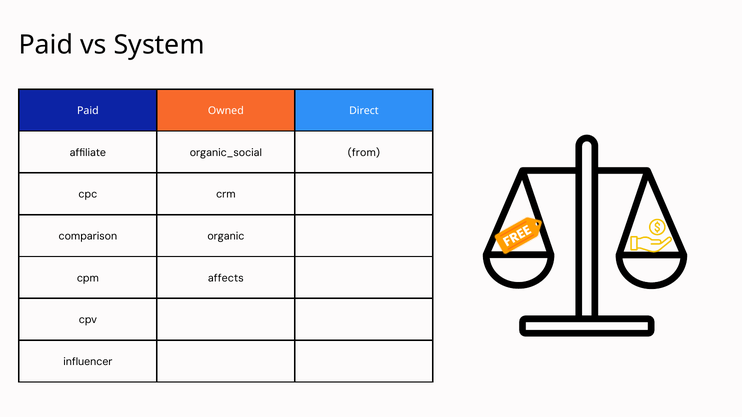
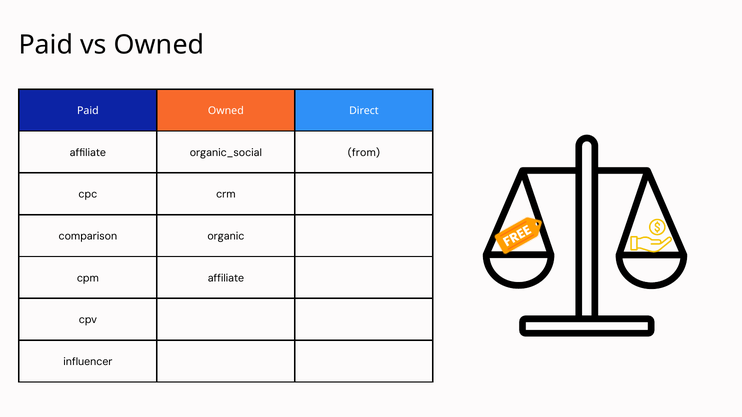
vs System: System -> Owned
cpm affects: affects -> affiliate
